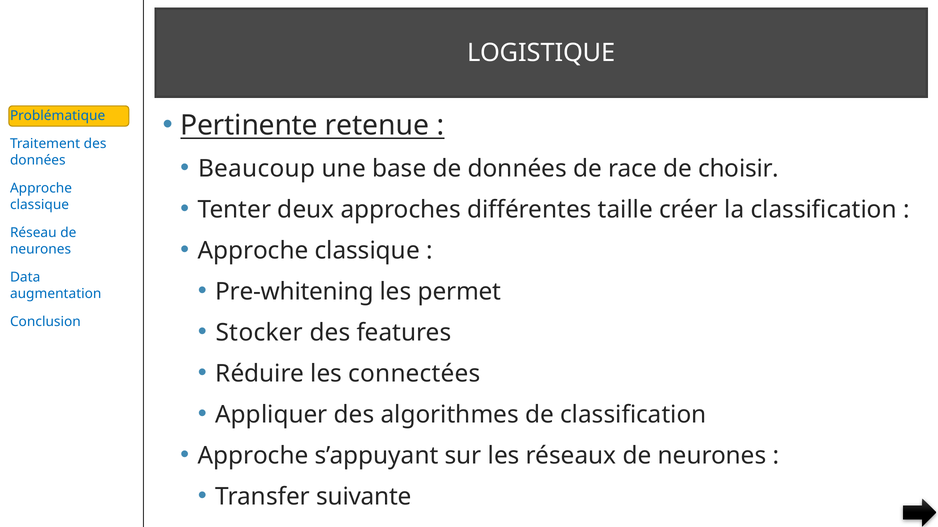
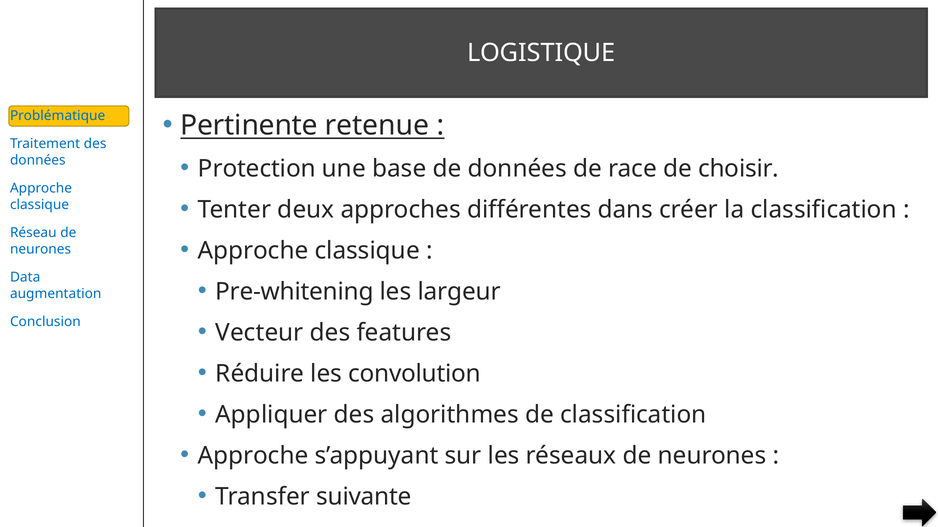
Beaucoup: Beaucoup -> Protection
taille: taille -> dans
permet: permet -> largeur
Stocker: Stocker -> Vecteur
connectées: connectées -> convolution
